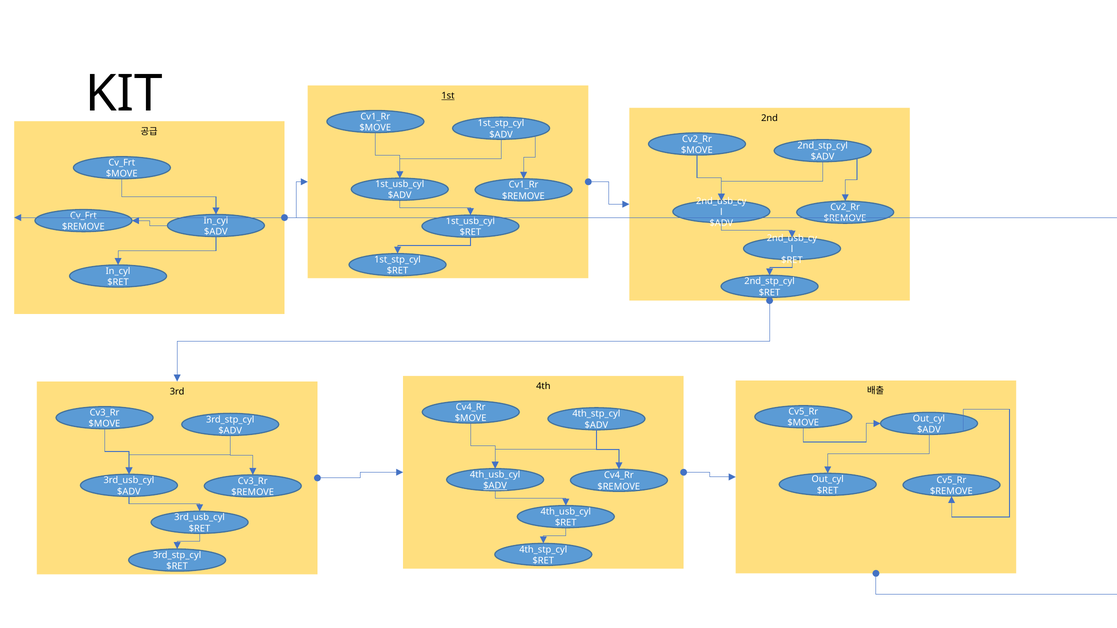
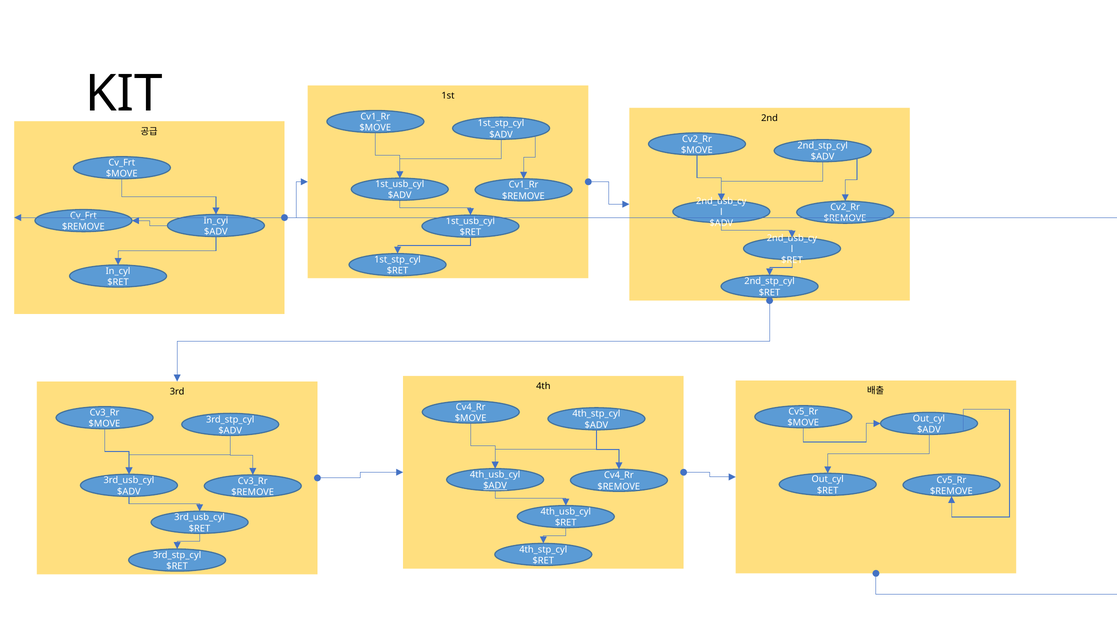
1st underline: present -> none
